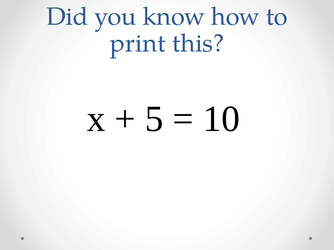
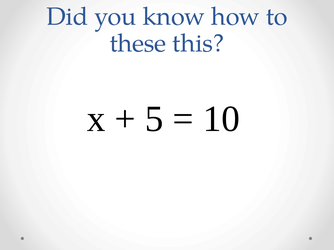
print: print -> these
